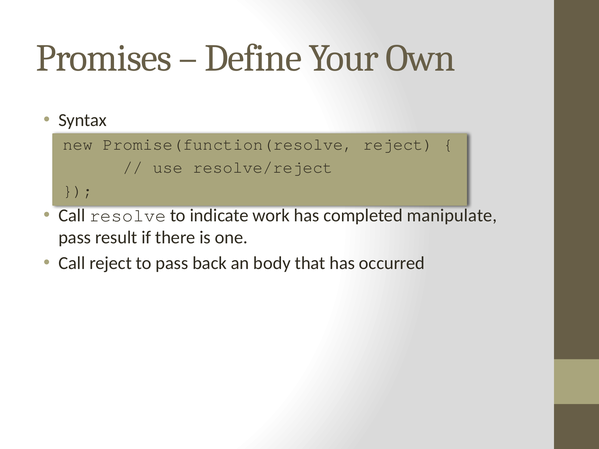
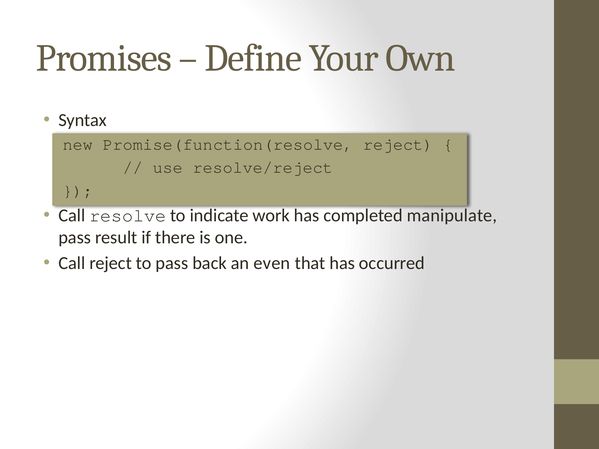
body: body -> even
